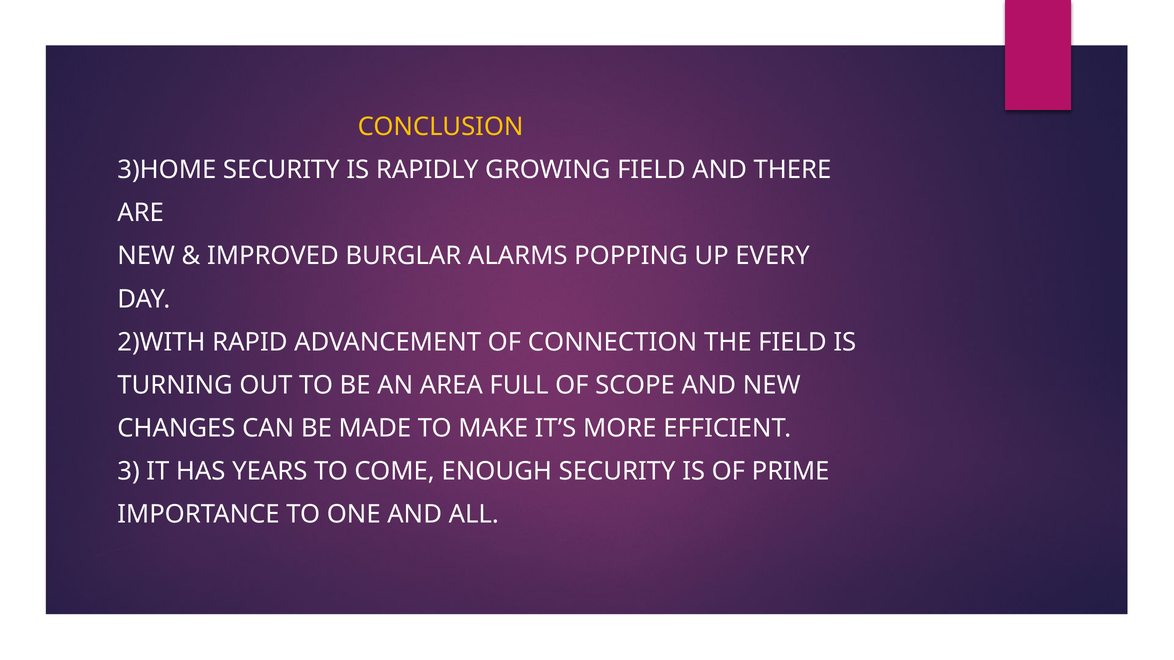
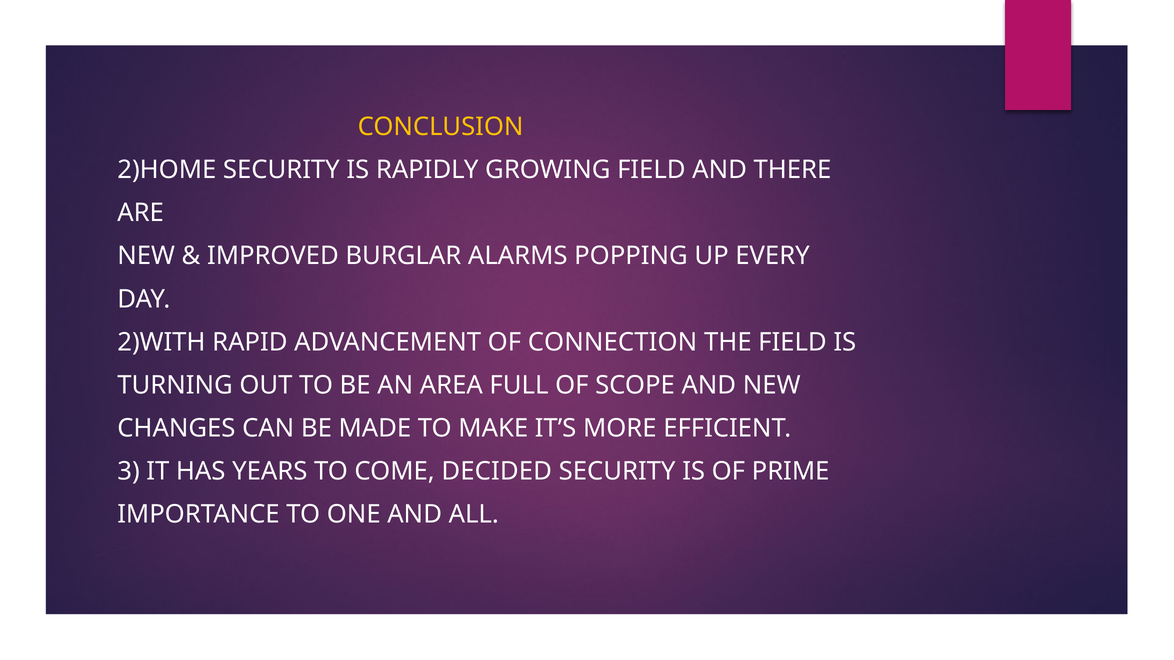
3)HOME: 3)HOME -> 2)HOME
ENOUGH: ENOUGH -> DECIDED
